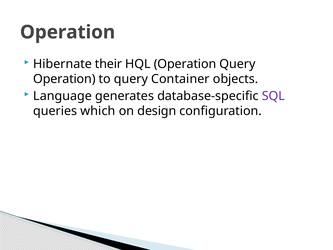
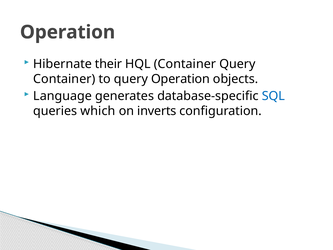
HQL Operation: Operation -> Container
Operation at (64, 79): Operation -> Container
query Container: Container -> Operation
SQL colour: purple -> blue
design: design -> inverts
